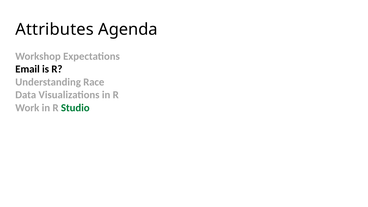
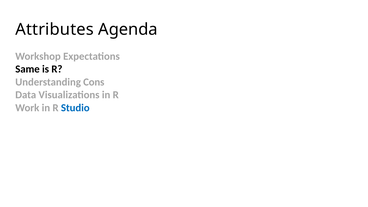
Email: Email -> Same
Race: Race -> Cons
Studio colour: green -> blue
